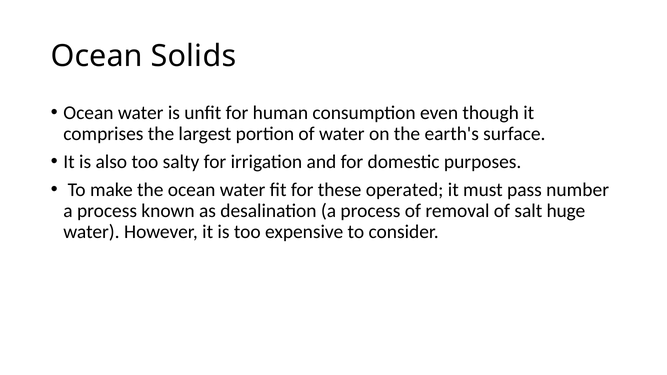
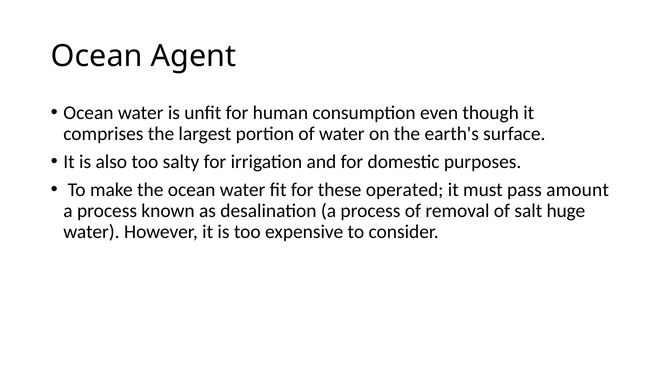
Solids: Solids -> Agent
number: number -> amount
